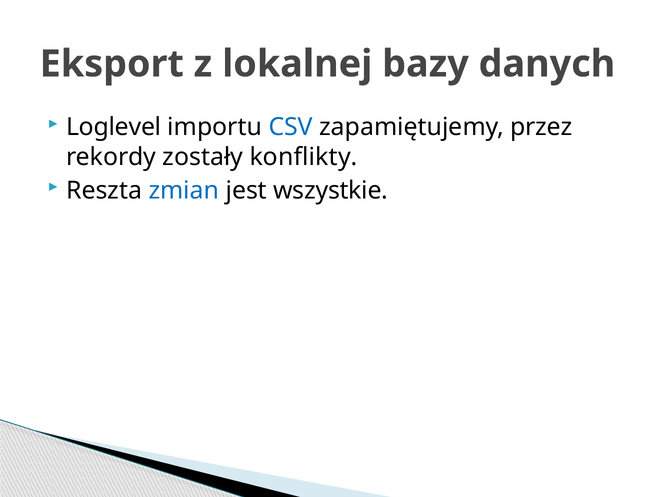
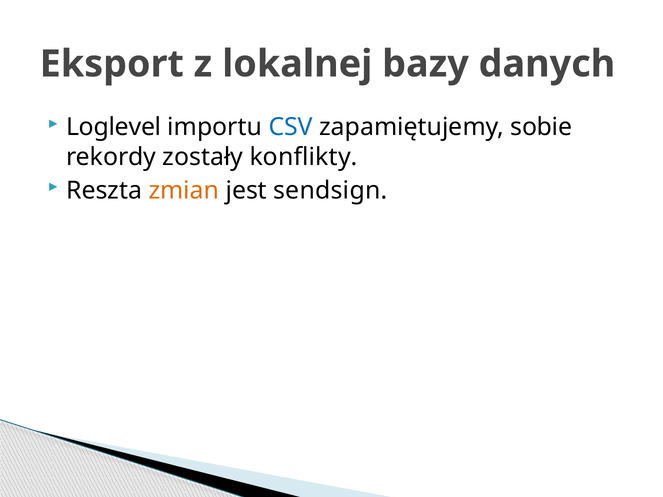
przez: przez -> sobie
zmian colour: blue -> orange
wszystkie: wszystkie -> sendsign
